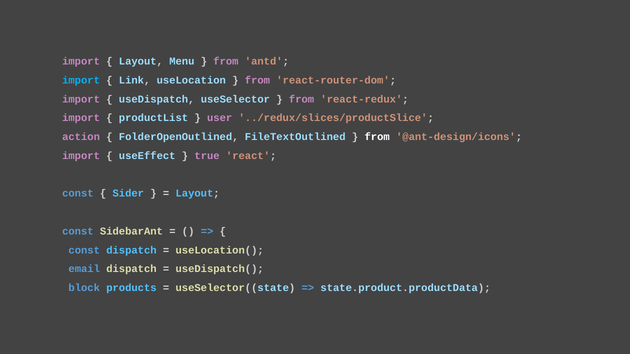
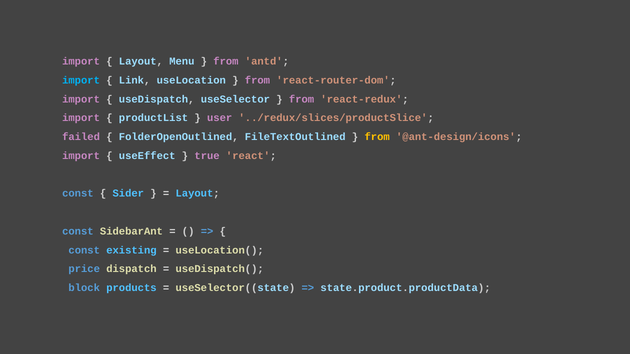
action: action -> failed
from at (377, 137) colour: white -> yellow
const dispatch: dispatch -> existing
email: email -> price
